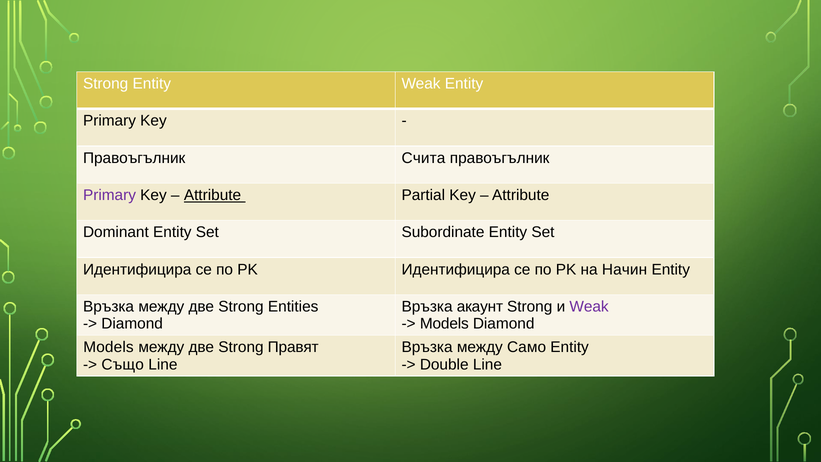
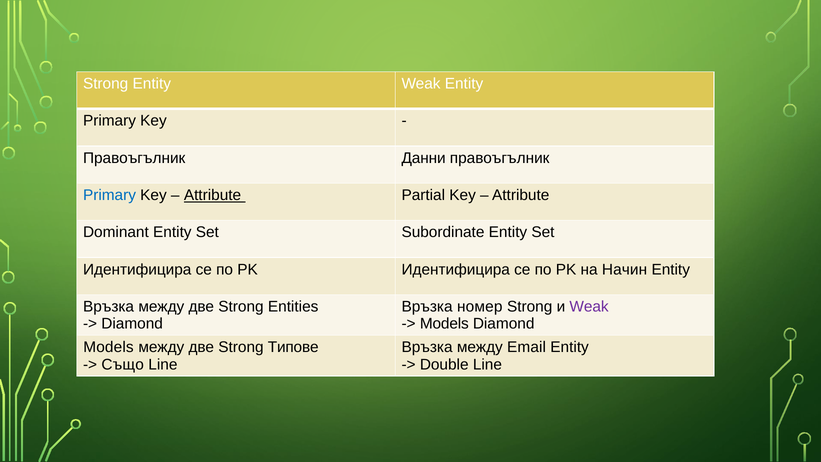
Счита: Счита -> Данни
Primary at (109, 195) colour: purple -> blue
акаунт: акаунт -> номер
Правят: Правят -> Типове
Само: Само -> Email
